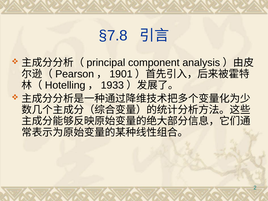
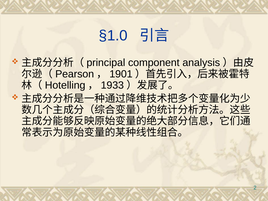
§7.8: §7.8 -> §1.0
